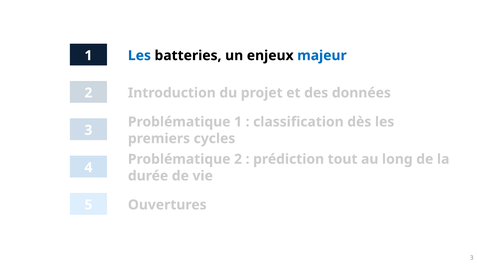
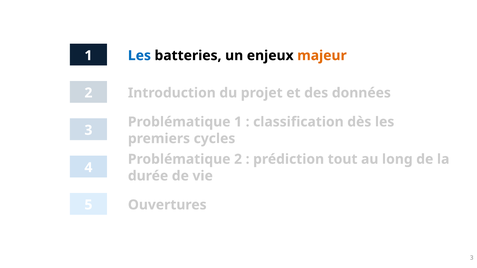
majeur colour: blue -> orange
